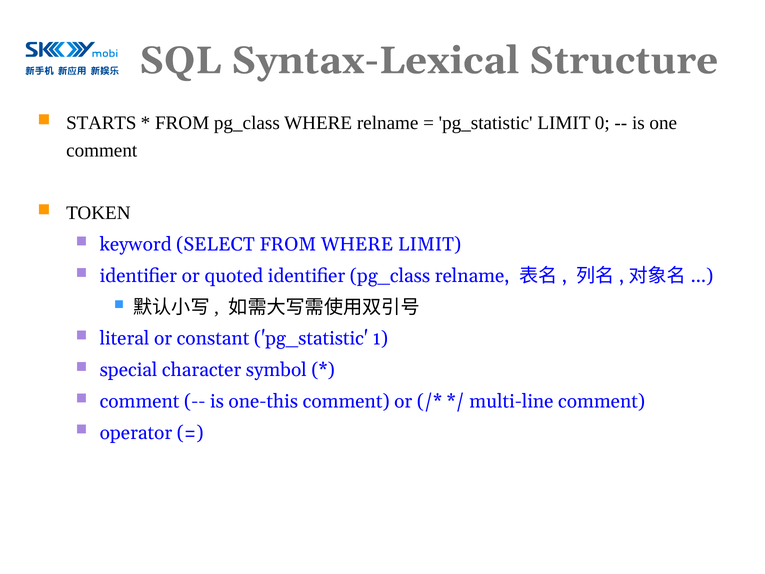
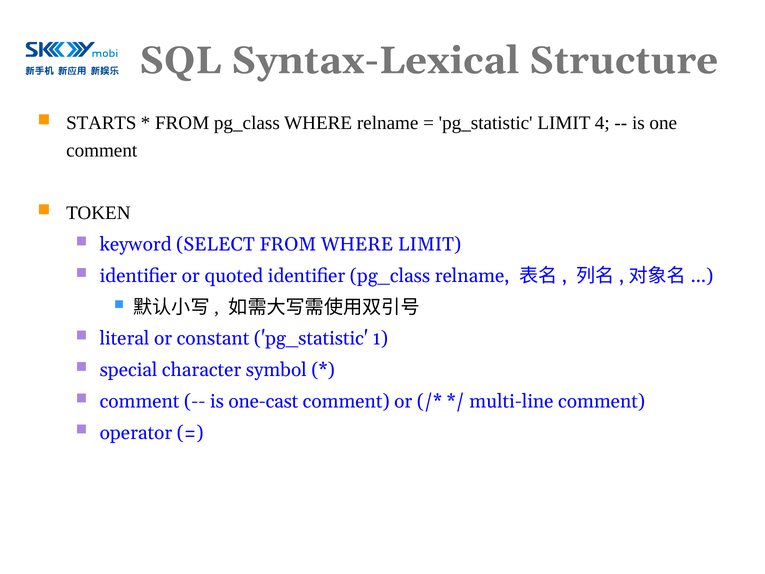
0: 0 -> 4
one-this: one-this -> one-cast
